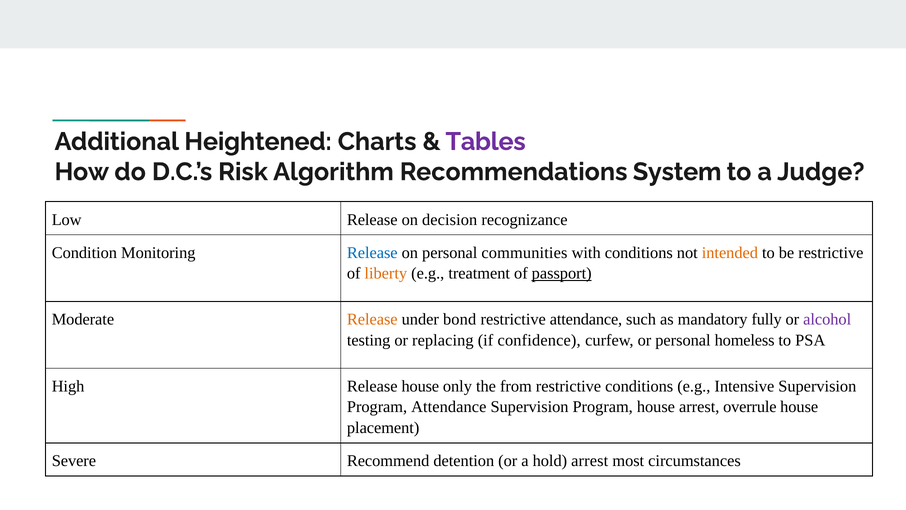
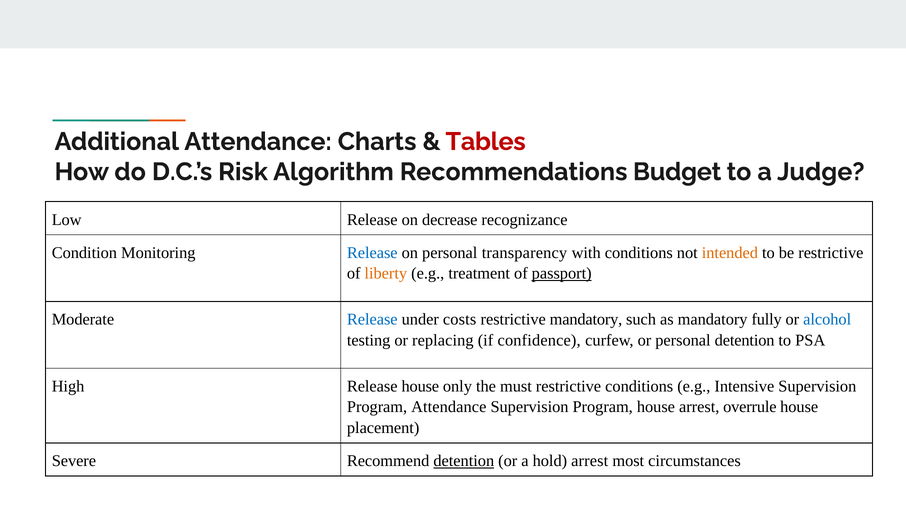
Additional Heightened: Heightened -> Attendance
Tables colour: purple -> red
System: System -> Budget
decision: decision -> decrease
communities: communities -> transparency
Release at (372, 319) colour: orange -> blue
bond: bond -> costs
restrictive attendance: attendance -> mandatory
alcohol colour: purple -> blue
personal homeless: homeless -> detention
from: from -> must
detention at (464, 461) underline: none -> present
